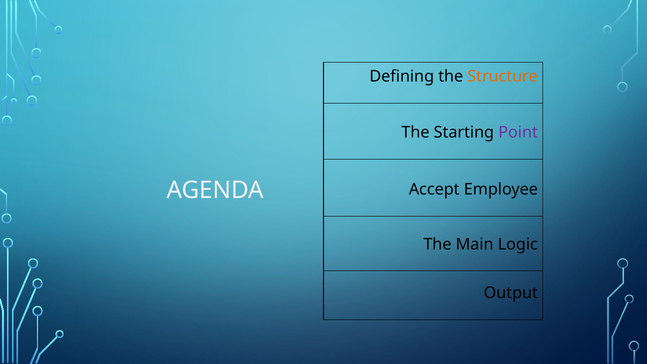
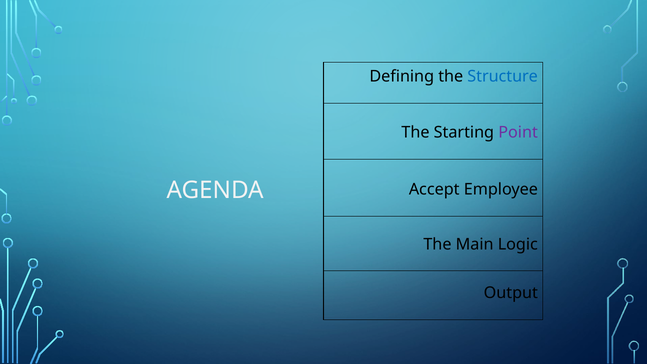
Structure colour: orange -> blue
